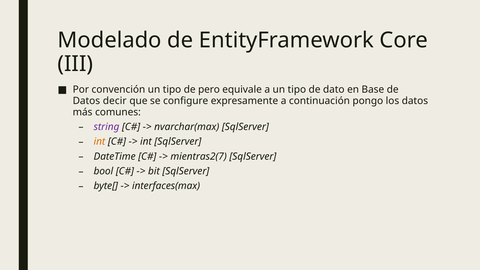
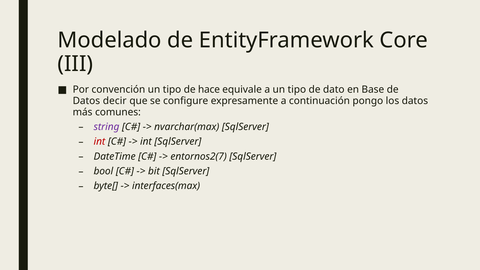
pero: pero -> hace
int at (99, 142) colour: orange -> red
mientras2(7: mientras2(7 -> entornos2(7
